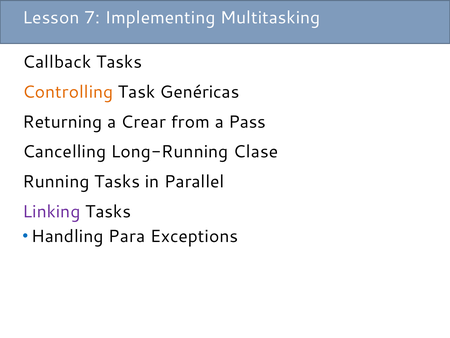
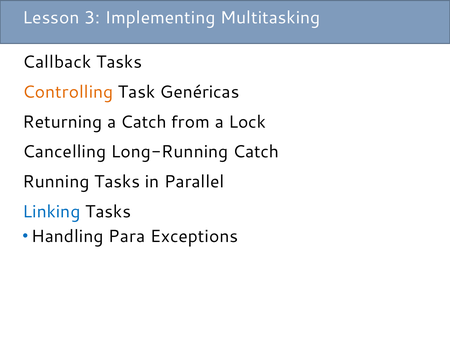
7: 7 -> 3
a Crear: Crear -> Catch
Pass: Pass -> Lock
Long-Running Clase: Clase -> Catch
Linking colour: purple -> blue
